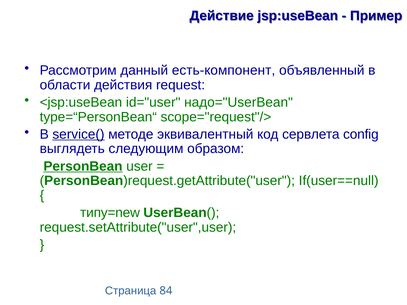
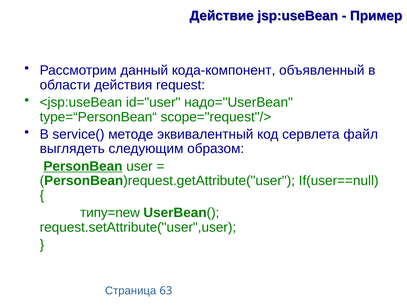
есть-компонент: есть-компонент -> кода-компонент
service( underline: present -> none
config: config -> файл
84: 84 -> 63
